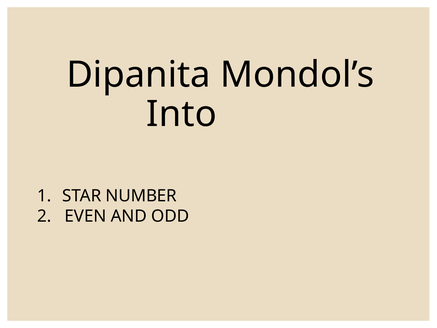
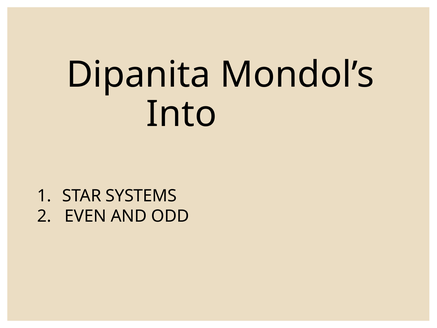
NUMBER: NUMBER -> SYSTEMS
